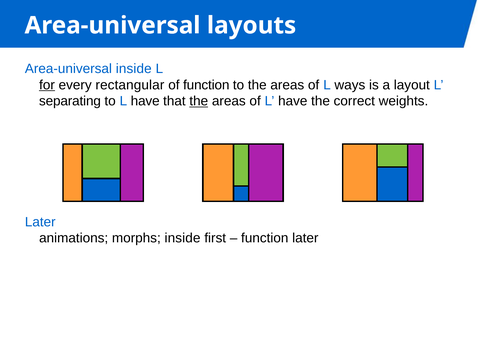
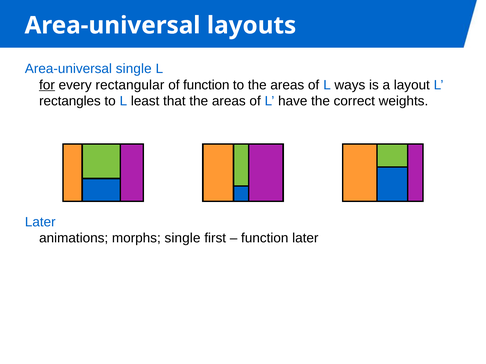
Area-universal inside: inside -> single
separating: separating -> rectangles
to L have: have -> least
the at (199, 101) underline: present -> none
morphs inside: inside -> single
